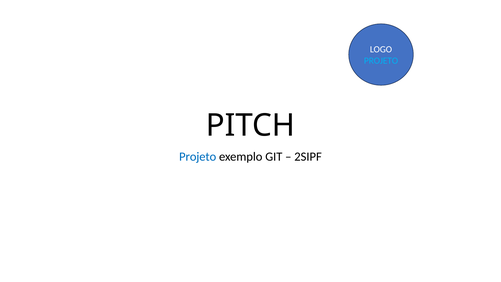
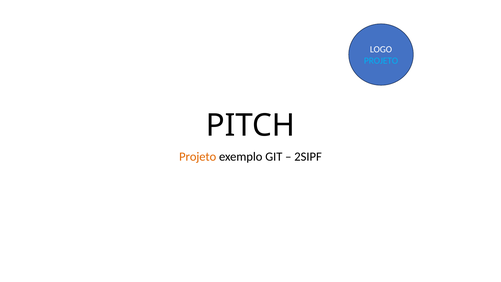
Projeto at (198, 157) colour: blue -> orange
